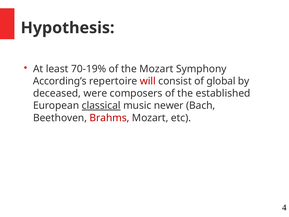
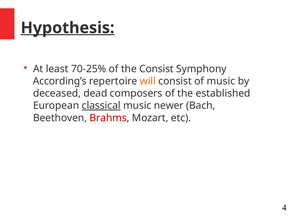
Hypothesis underline: none -> present
70-19%: 70-19% -> 70-25%
the Mozart: Mozart -> Consist
will colour: red -> orange
of global: global -> music
were: were -> dead
